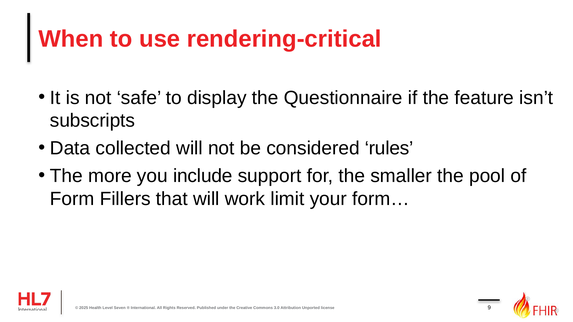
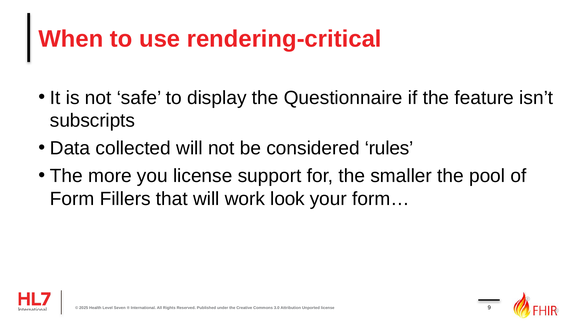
you include: include -> license
limit: limit -> look
